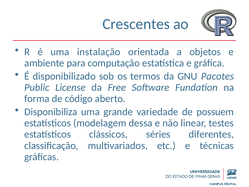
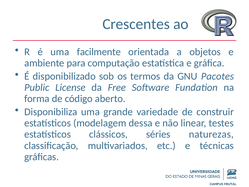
instalação: instalação -> facilmente
possuem: possuem -> construir
diferentes: diferentes -> naturezas
